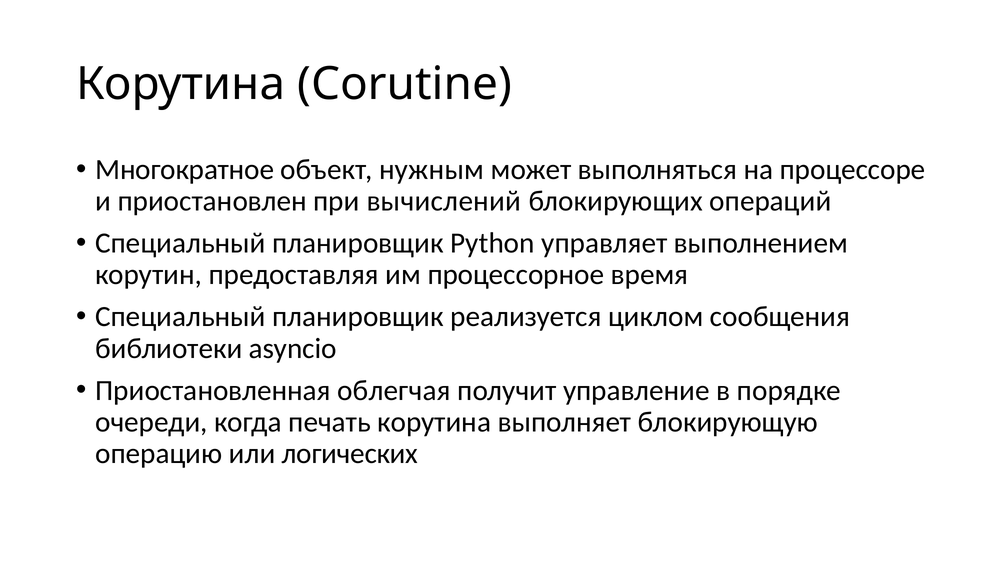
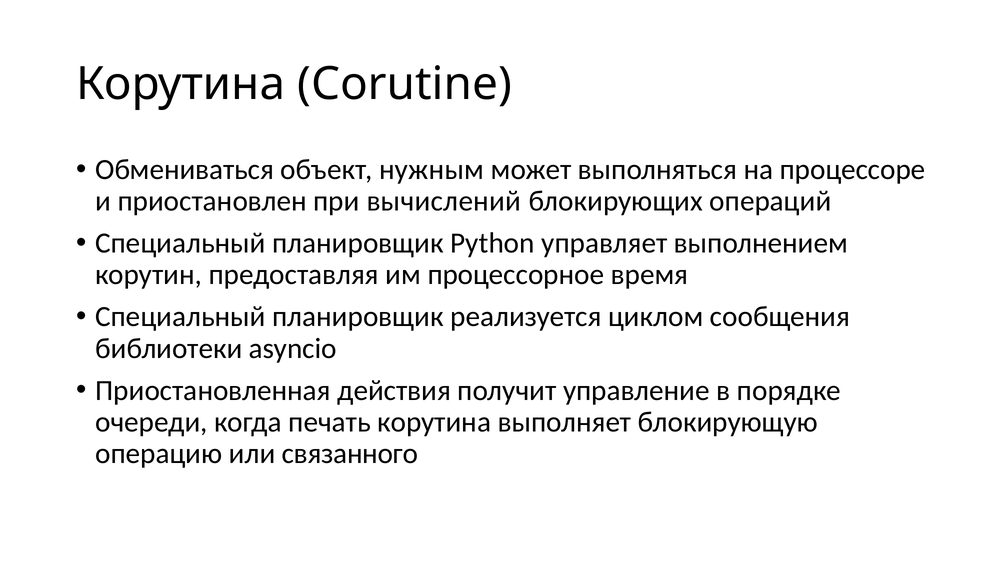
Многократное: Многократное -> Обмениваться
облегчая: облегчая -> действия
логических: логических -> связанного
